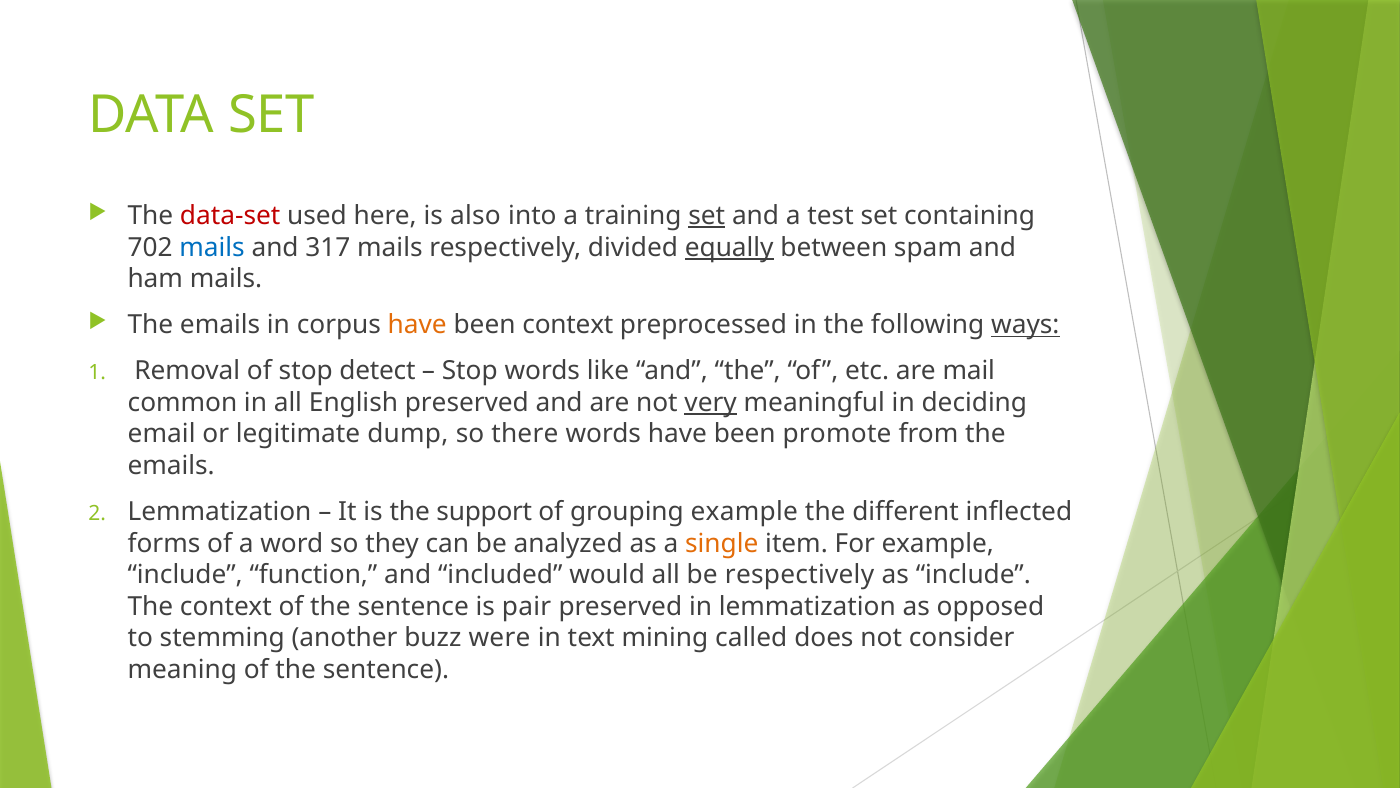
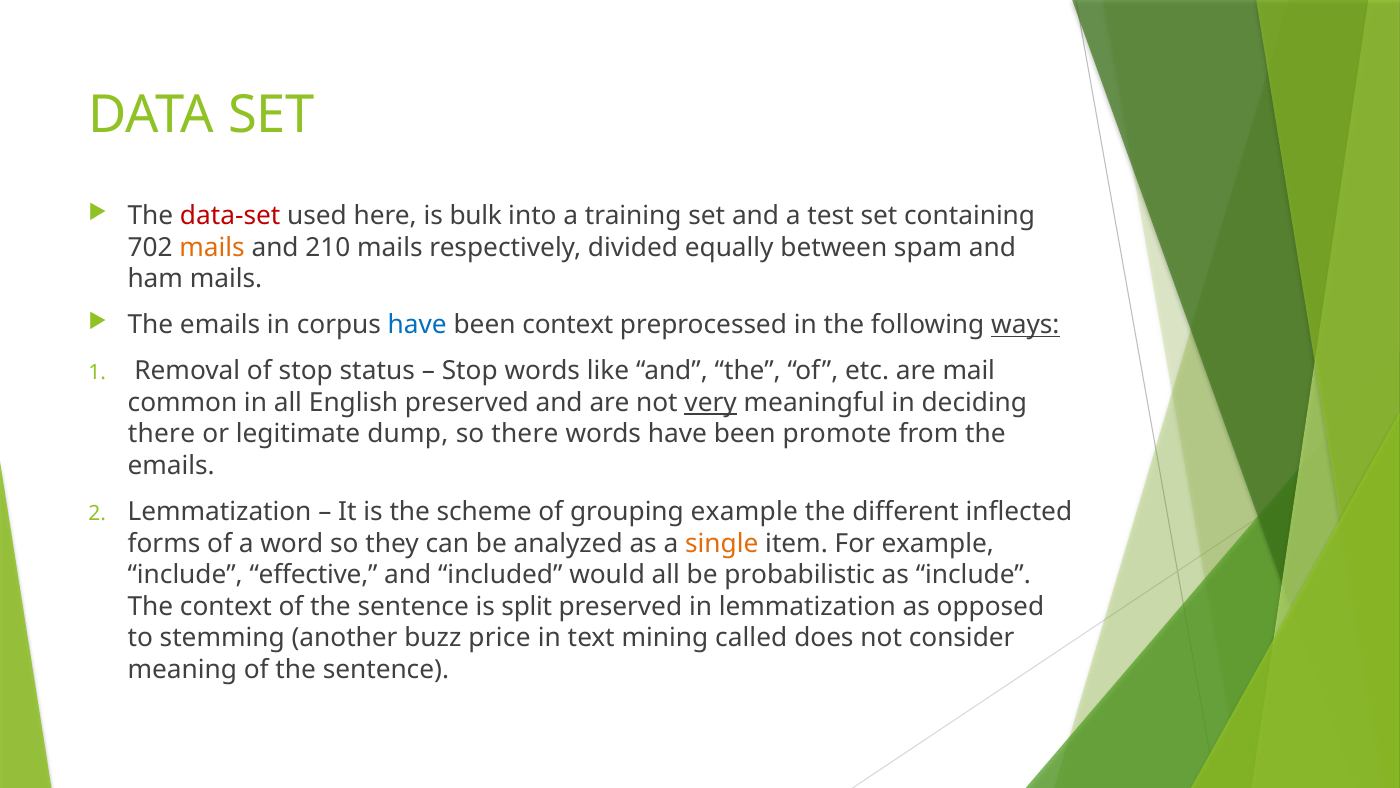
also: also -> bulk
set at (707, 216) underline: present -> none
mails at (212, 247) colour: blue -> orange
317: 317 -> 210
equally underline: present -> none
have at (417, 325) colour: orange -> blue
detect: detect -> status
email at (162, 434): email -> there
support: support -> scheme
function: function -> effective
be respectively: respectively -> probabilistic
pair: pair -> split
were: were -> price
